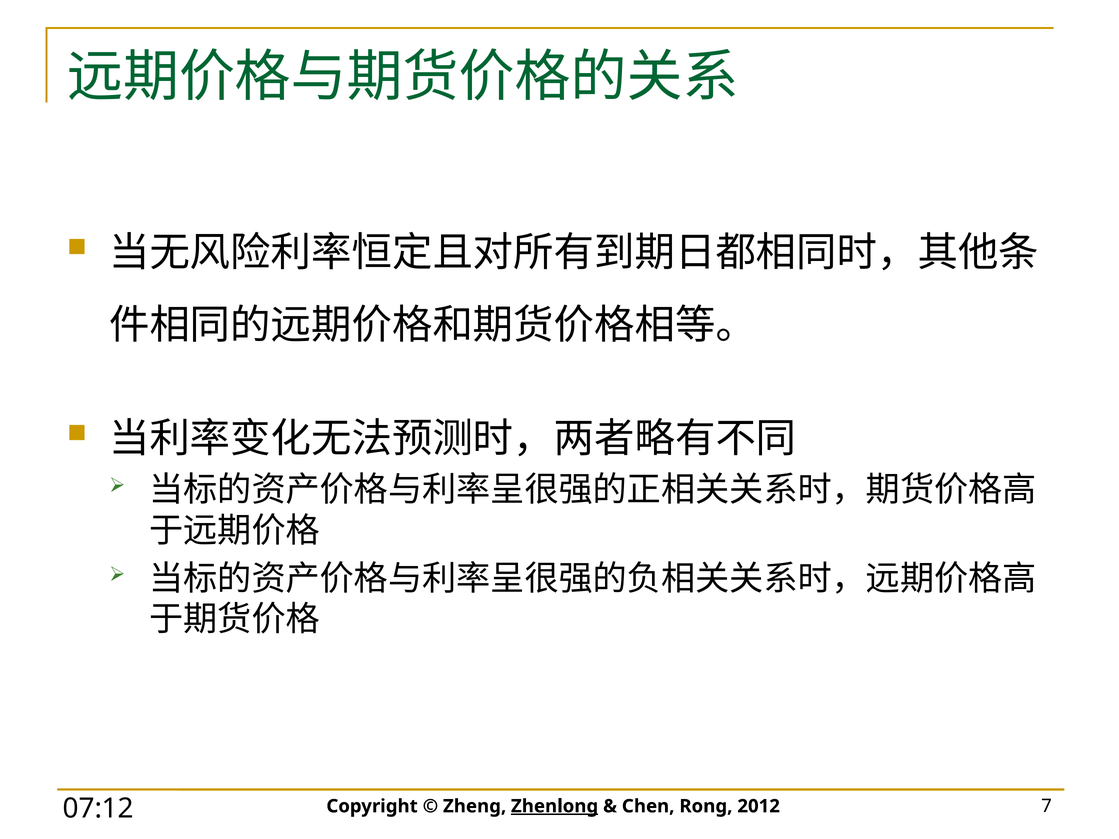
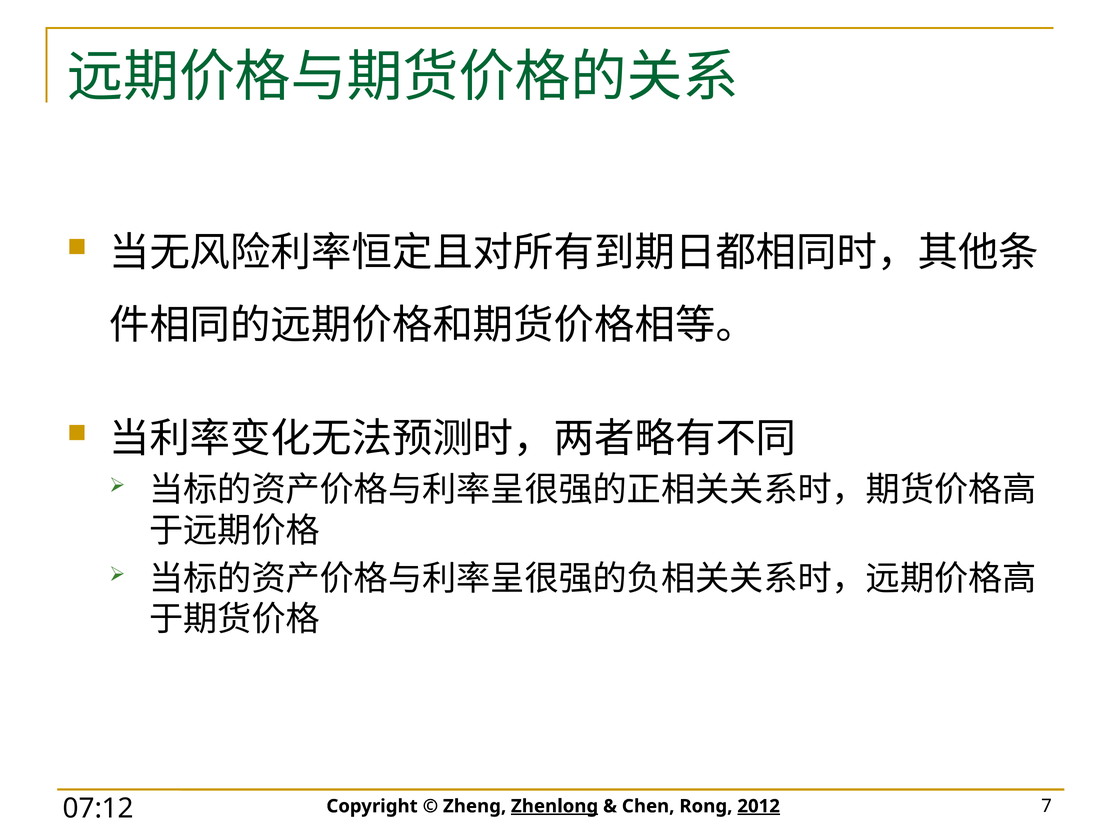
2012 underline: none -> present
